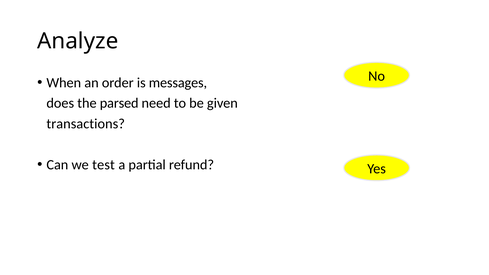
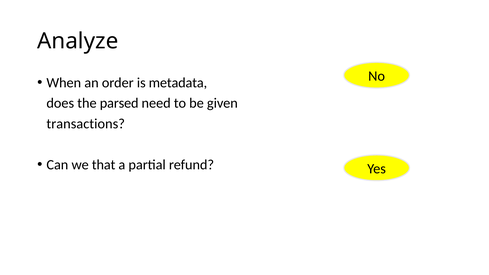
messages: messages -> metadata
test: test -> that
